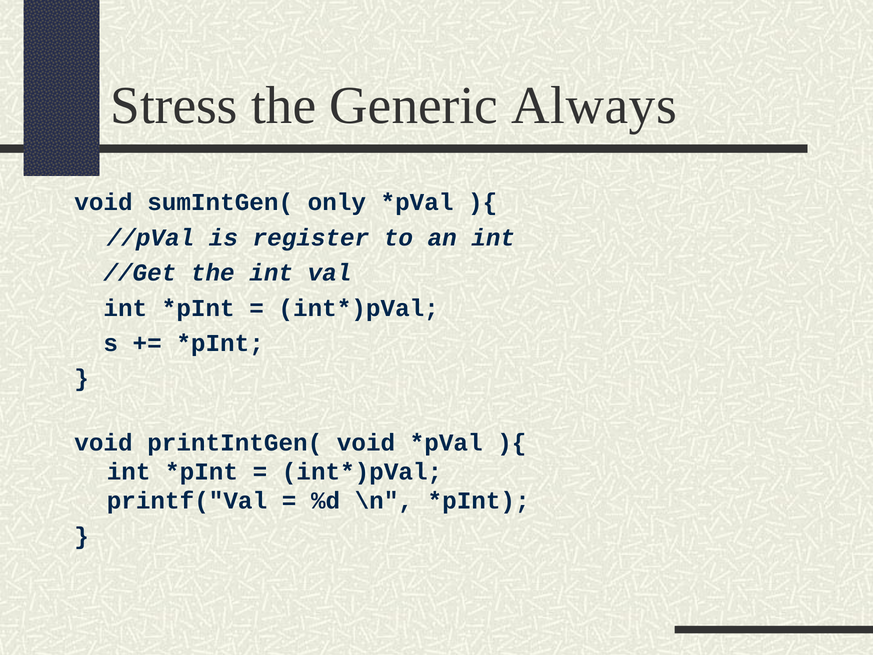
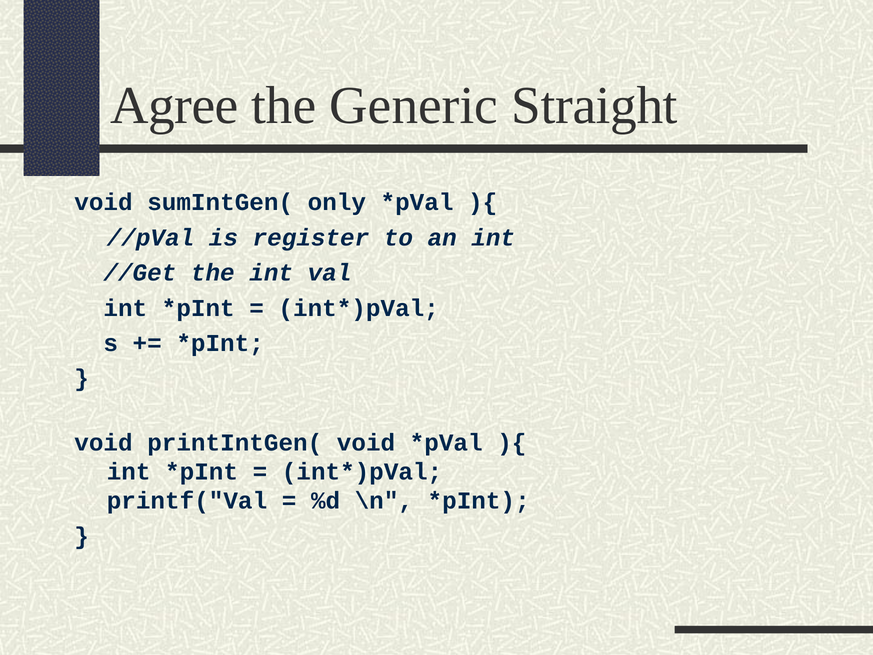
Stress: Stress -> Agree
Always: Always -> Straight
